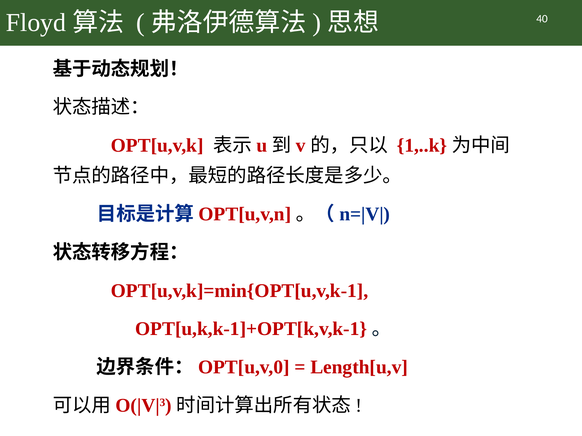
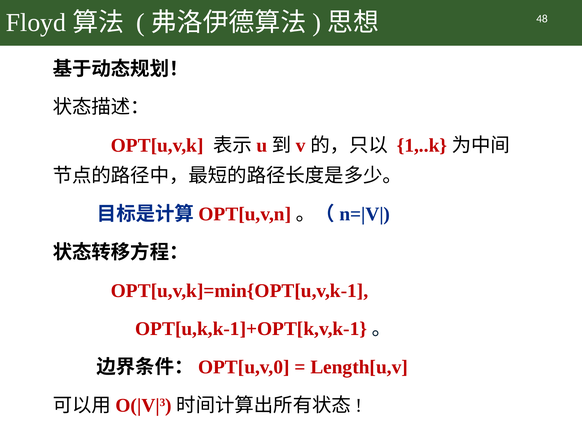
40: 40 -> 48
